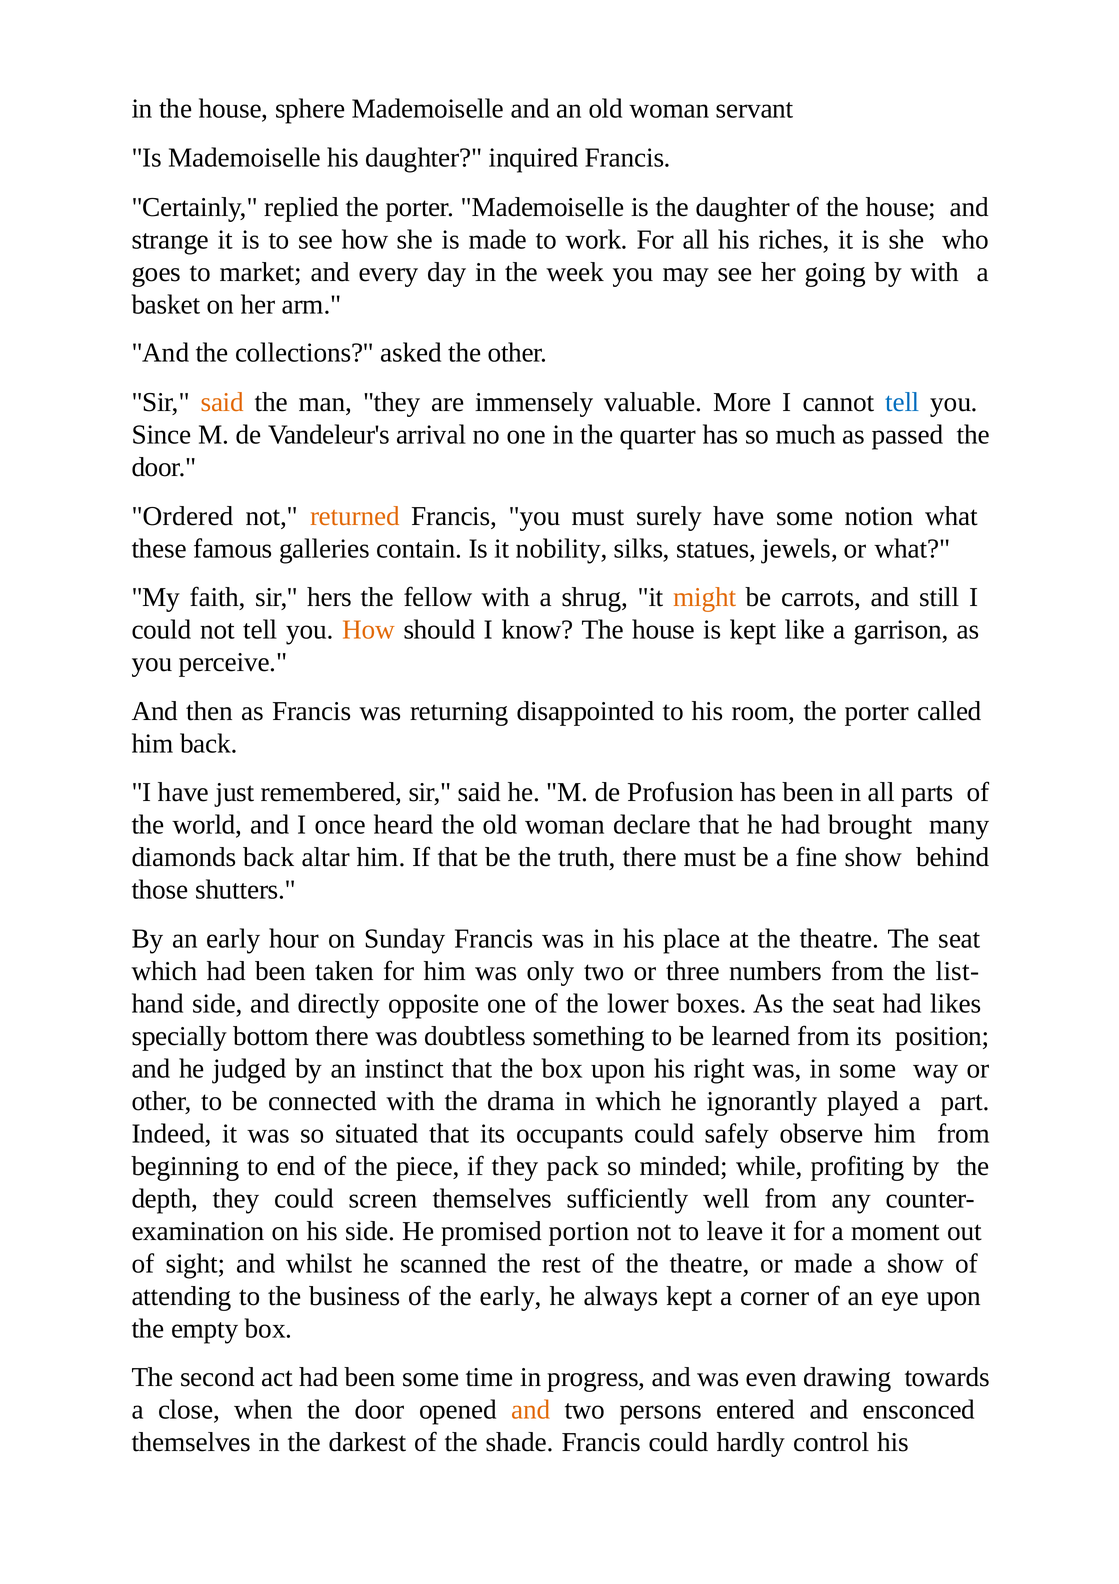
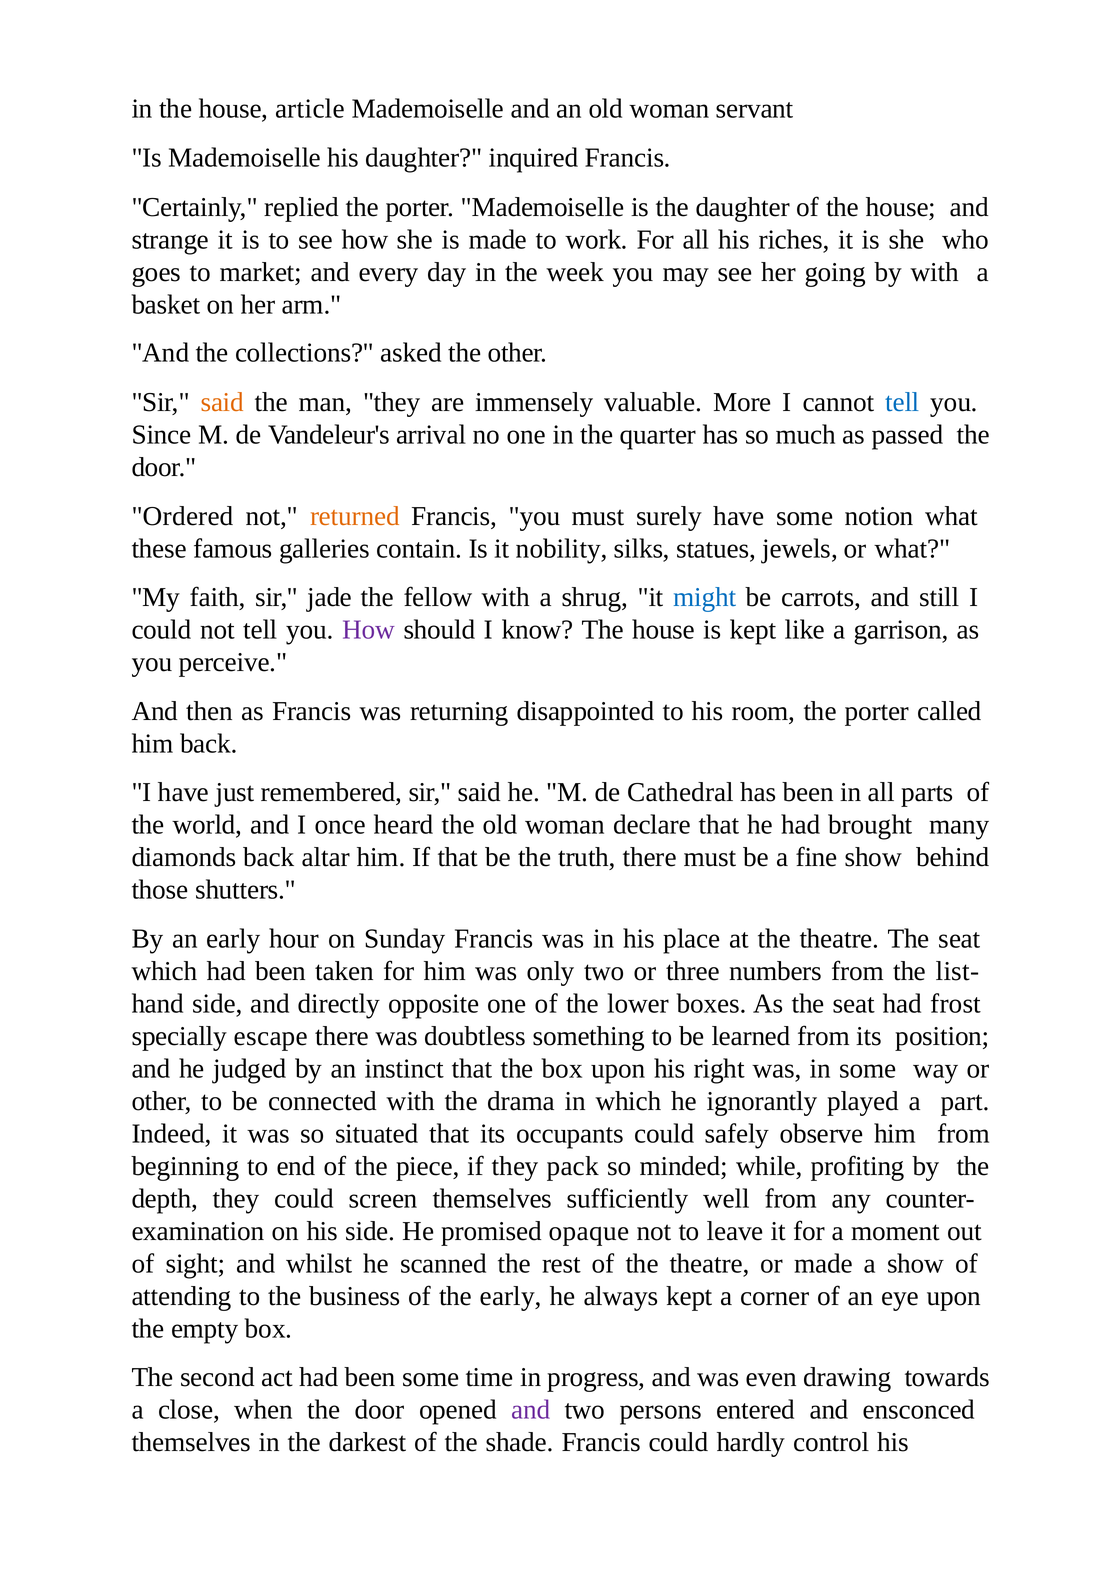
sphere: sphere -> article
hers: hers -> jade
might colour: orange -> blue
How at (369, 630) colour: orange -> purple
Profusion: Profusion -> Cathedral
likes: likes -> frost
bottom: bottom -> escape
portion: portion -> opaque
and at (531, 1409) colour: orange -> purple
